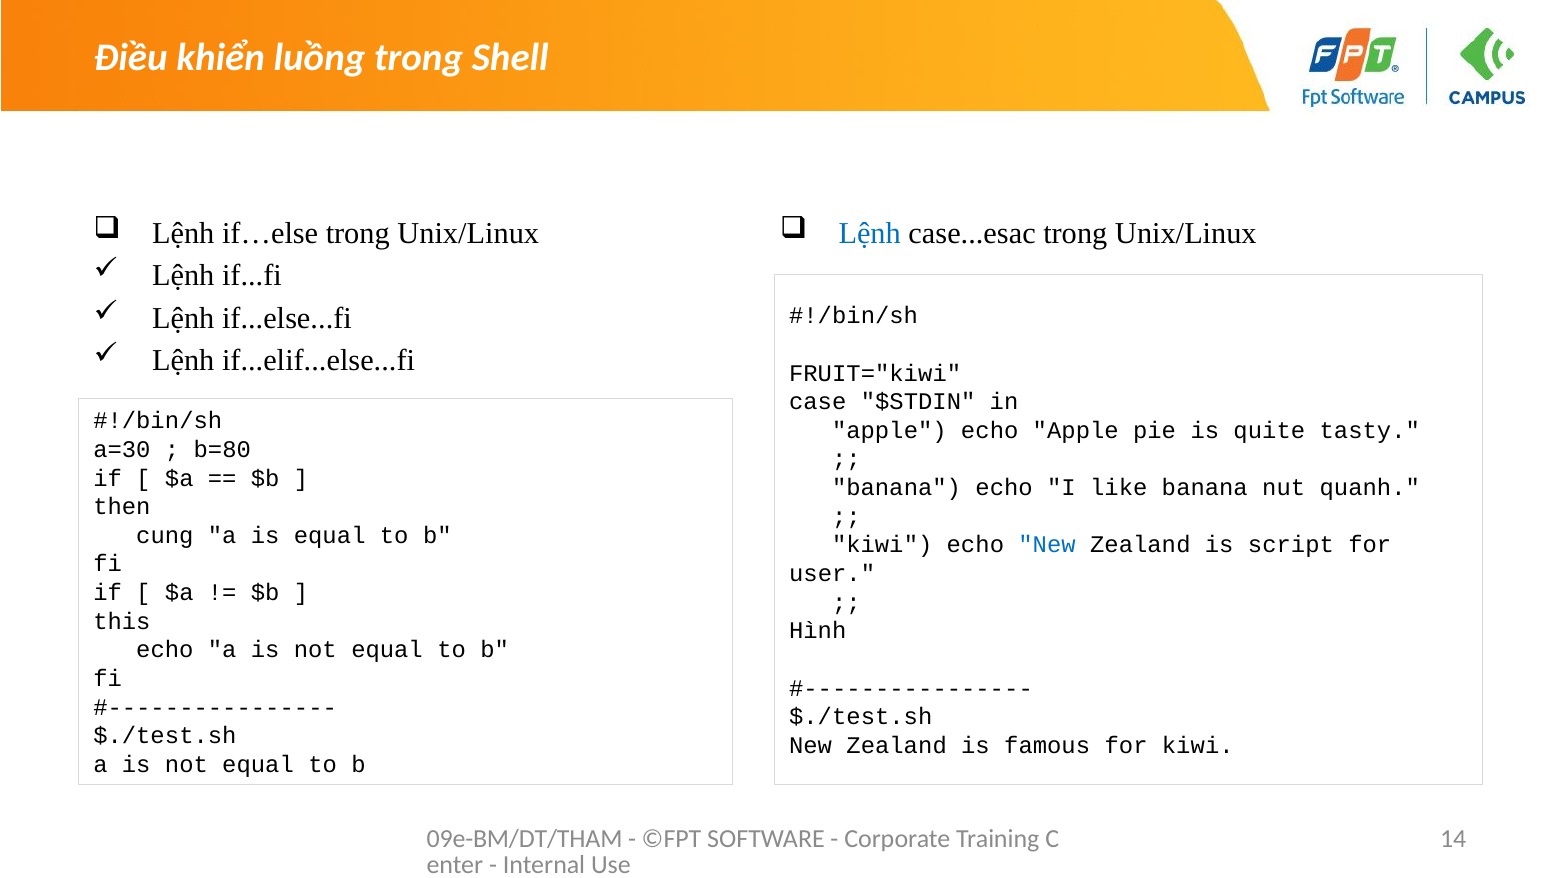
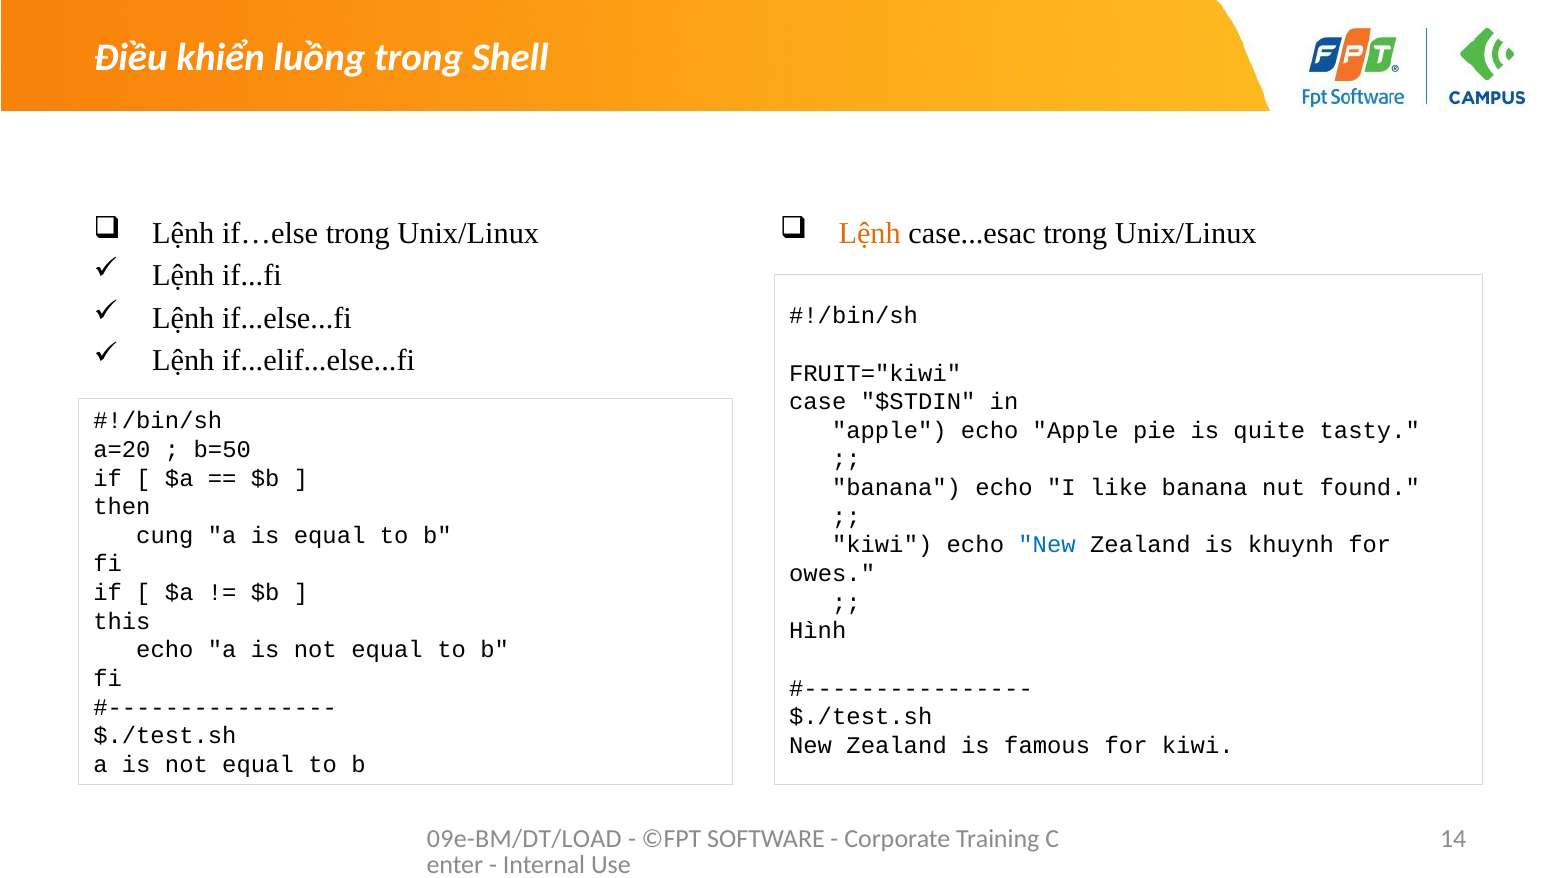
Lệnh at (870, 233) colour: blue -> orange
a=30: a=30 -> a=20
b=80: b=80 -> b=50
quanh: quanh -> found
script: script -> khuynh
user: user -> owes
09e-BM/DT/THAM: 09e-BM/DT/THAM -> 09e-BM/DT/LOAD
